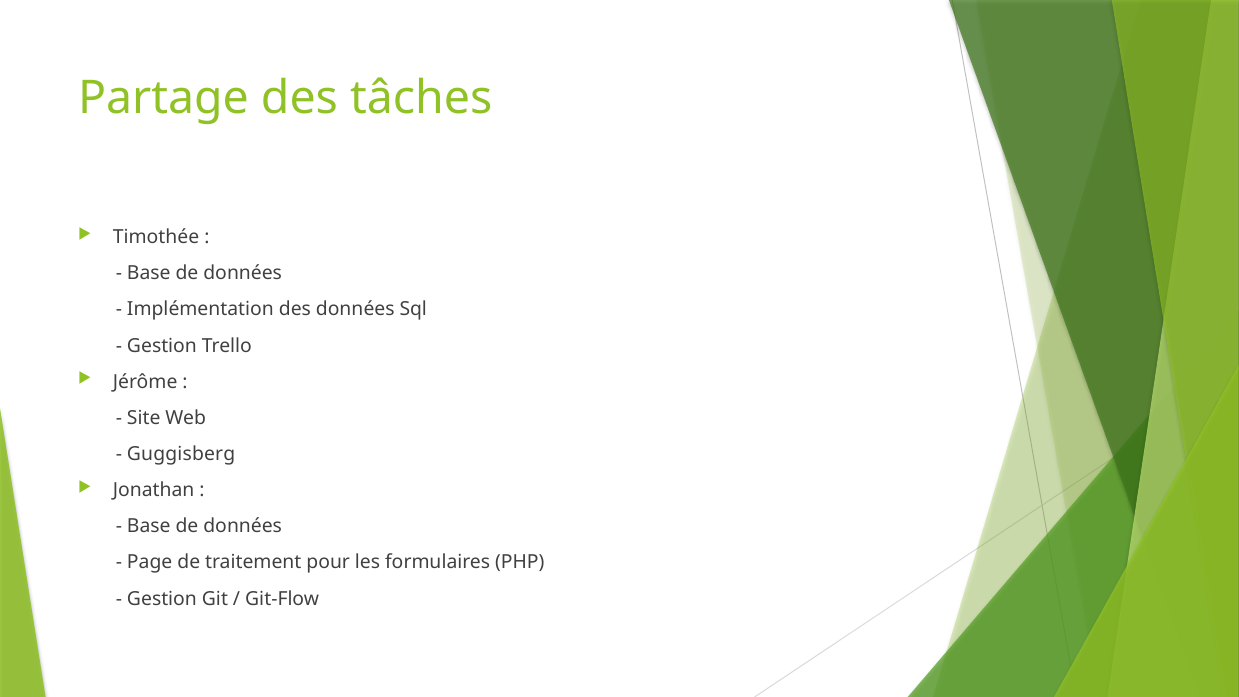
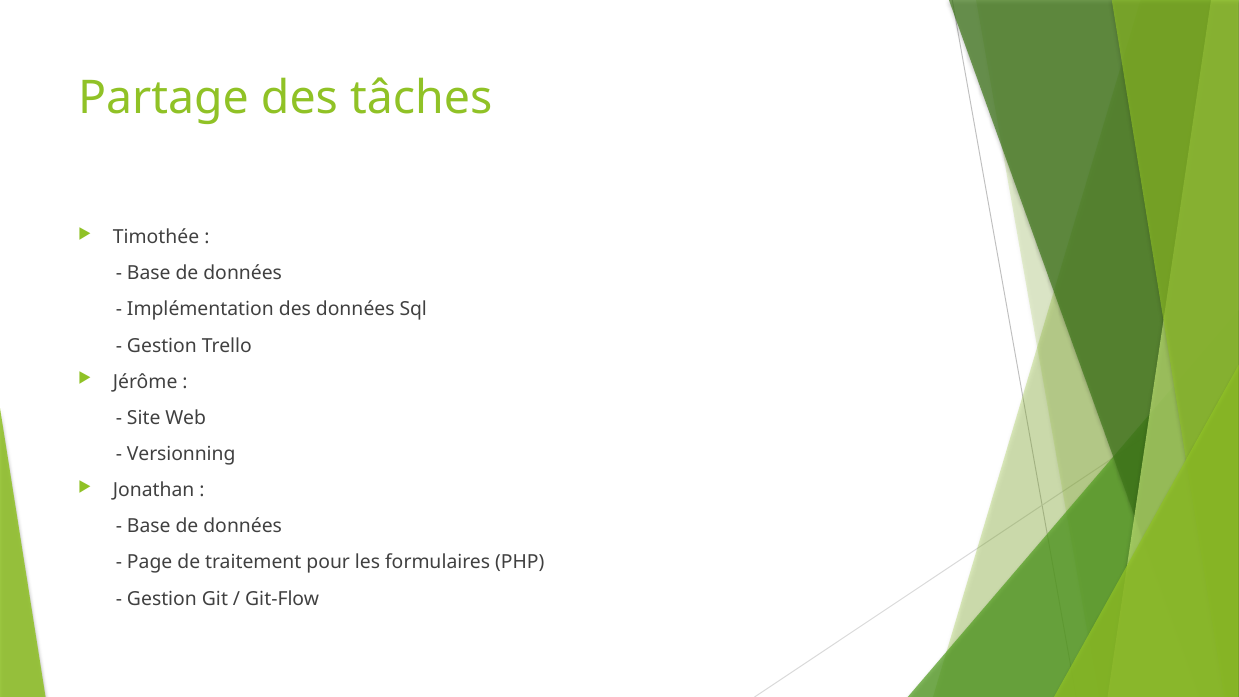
Guggisberg: Guggisberg -> Versionning
